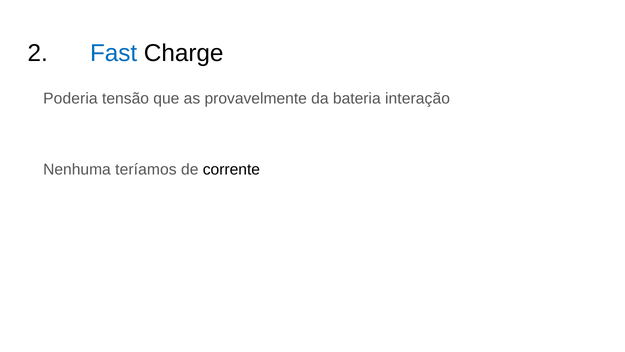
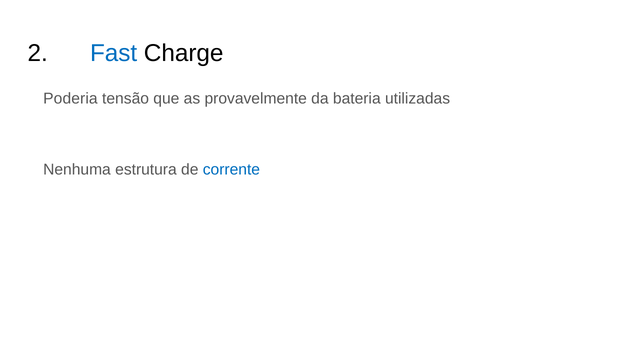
interação: interação -> utilizadas
teríamos: teríamos -> estrutura
corrente colour: black -> blue
